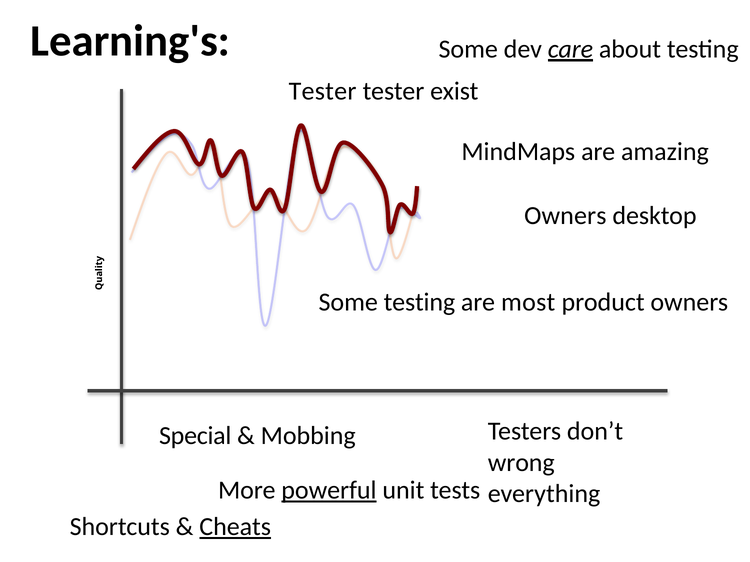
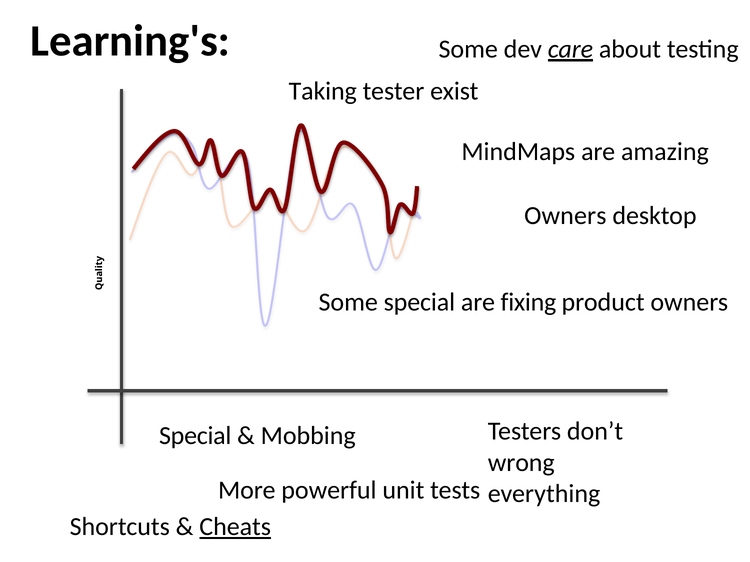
Tester at (323, 91): Tester -> Taking
Some testing: testing -> special
most: most -> fixing
powerful underline: present -> none
